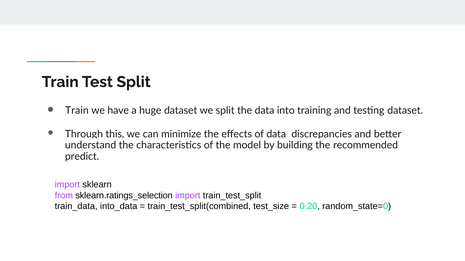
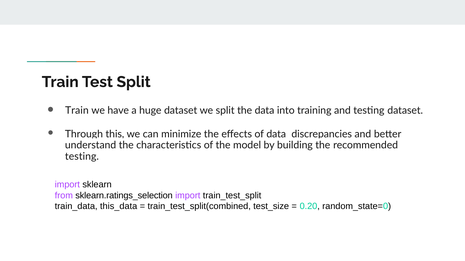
predict at (82, 157): predict -> testing
into_data: into_data -> this_data
